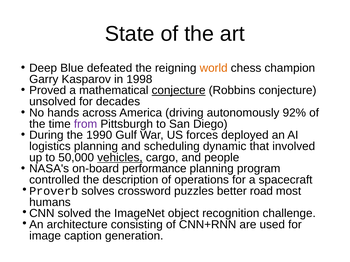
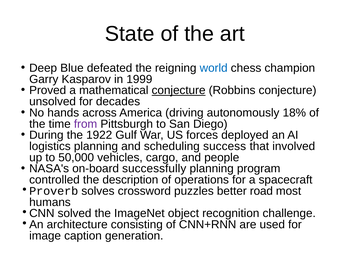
world colour: orange -> blue
1998: 1998 -> 1999
92%: 92% -> 18%
1990: 1990 -> 1922
dynamic: dynamic -> success
vehicles underline: present -> none
performance: performance -> successfully
